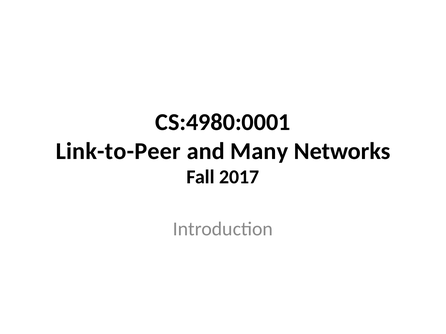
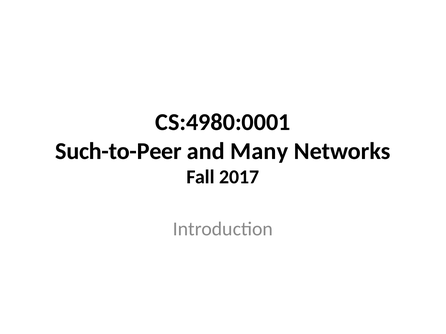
Link-to-Peer: Link-to-Peer -> Such-to-Peer
